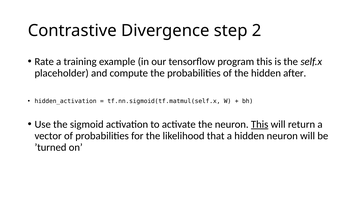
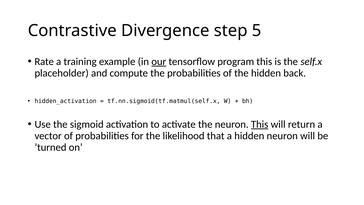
2: 2 -> 5
our underline: none -> present
after: after -> back
